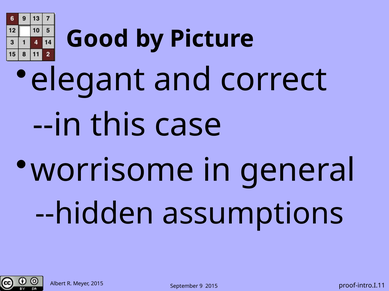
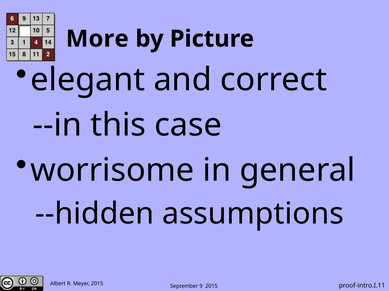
Good: Good -> More
